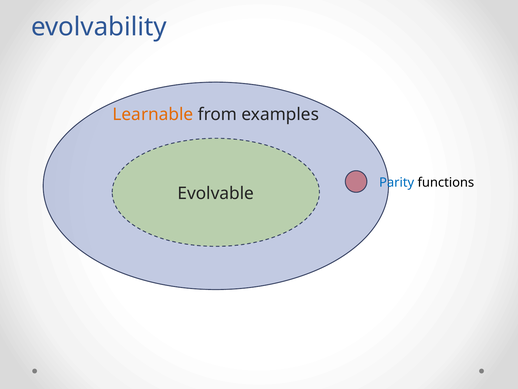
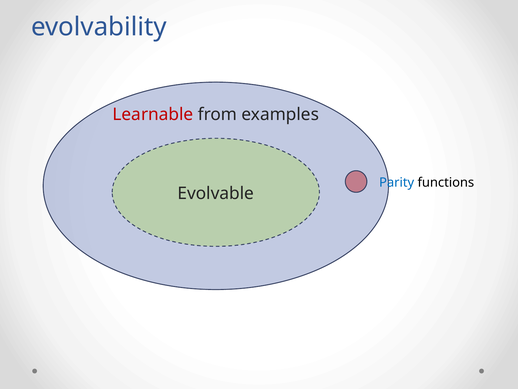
Learnable colour: orange -> red
